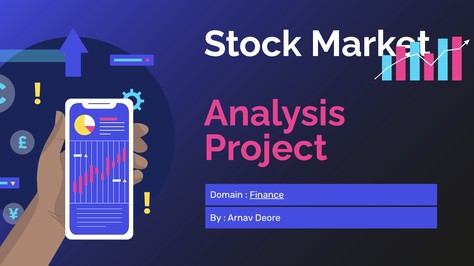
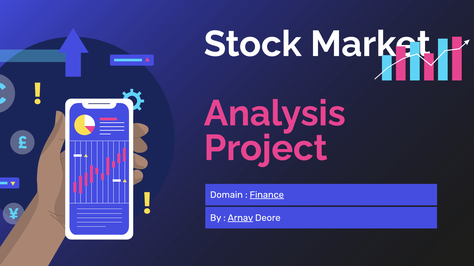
Arnav underline: none -> present
